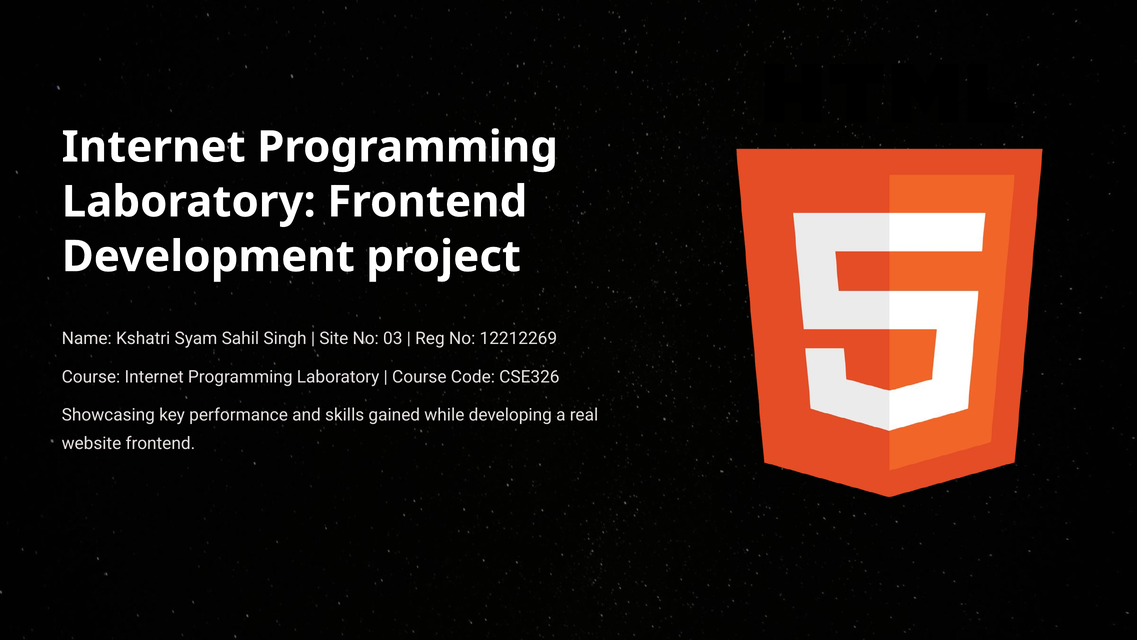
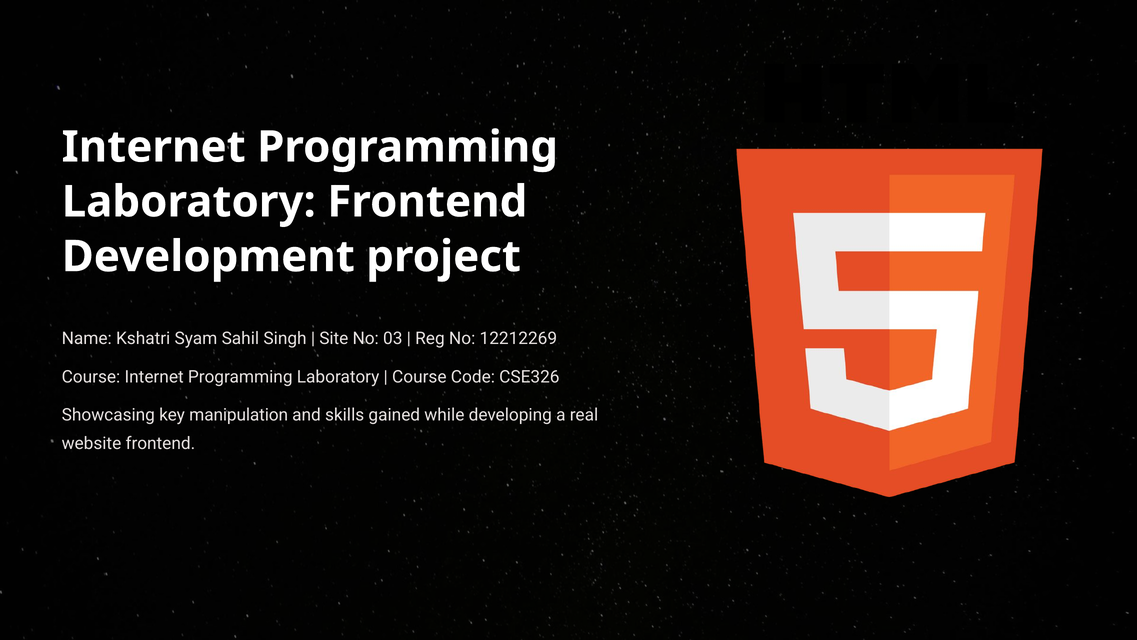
performance: performance -> manipulation
